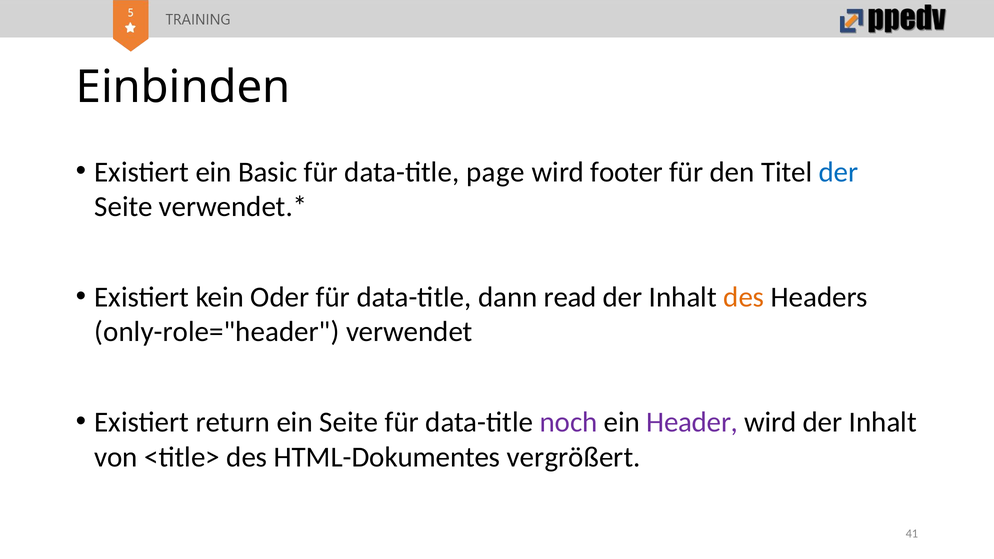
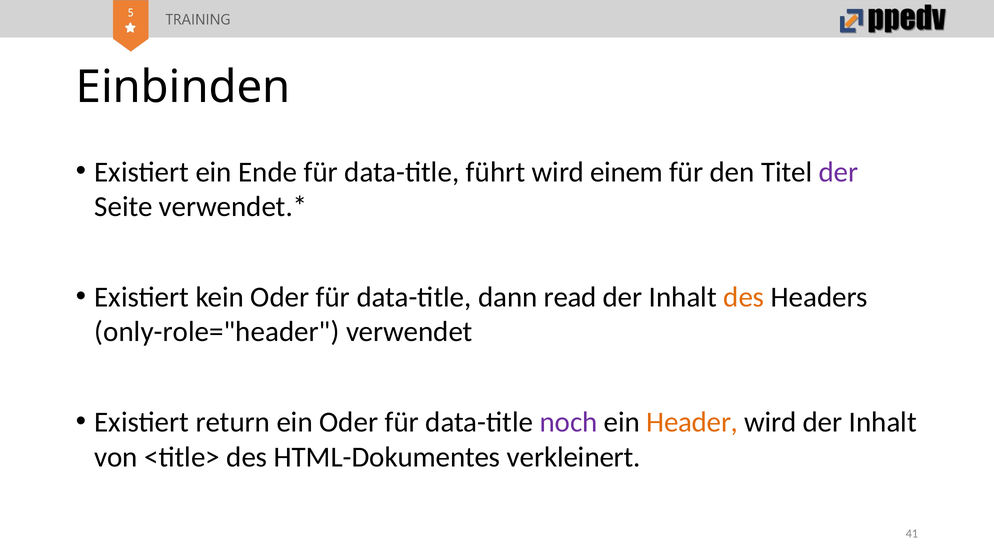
Basic: Basic -> Ende
page: page -> führt
footer: footer -> einem
der at (839, 172) colour: blue -> purple
ein Seite: Seite -> Oder
Header colour: purple -> orange
vergrößert: vergrößert -> verkleinert
